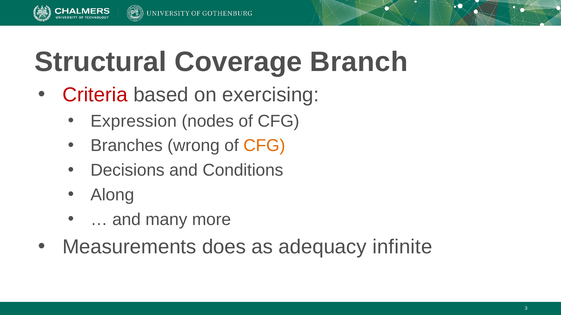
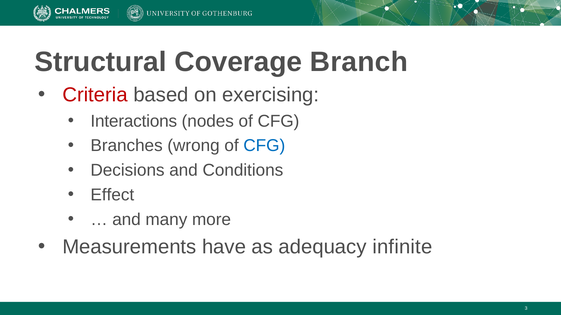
Expression: Expression -> Interactions
CFG at (264, 146) colour: orange -> blue
Along: Along -> Effect
does: does -> have
